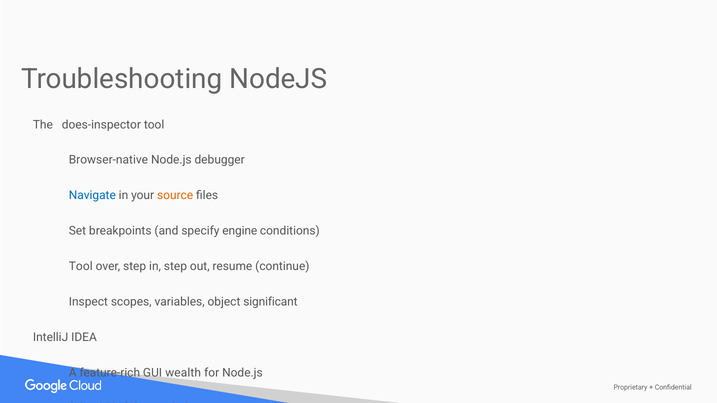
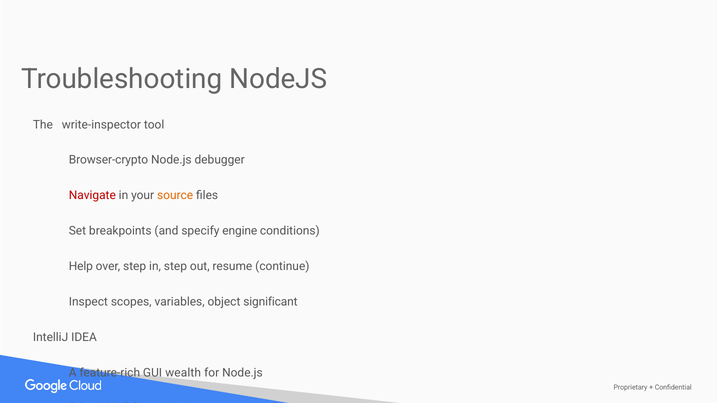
does-inspector: does-inspector -> write-inspector
Browser-native: Browser-native -> Browser-crypto
Navigate colour: blue -> red
Tool at (81, 267): Tool -> Help
